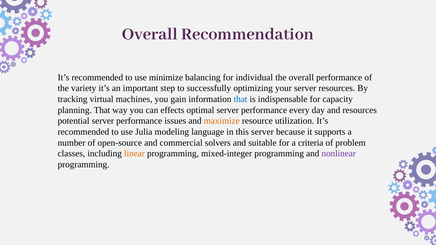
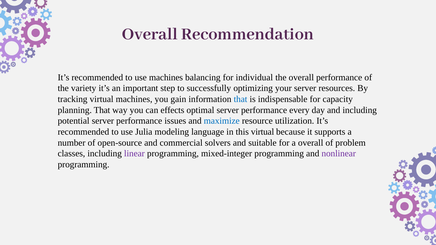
use minimize: minimize -> machines
and resources: resources -> including
maximize colour: orange -> blue
this server: server -> virtual
a criteria: criteria -> overall
linear colour: orange -> purple
